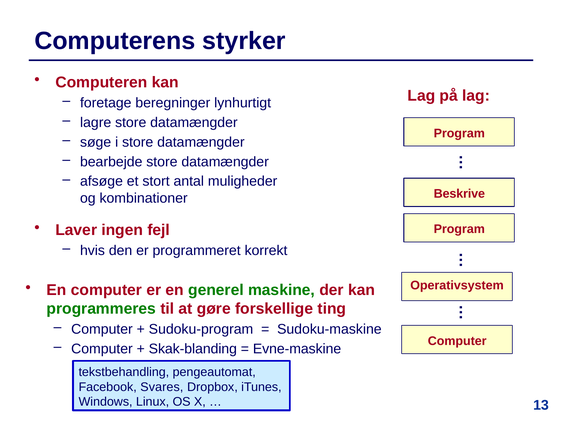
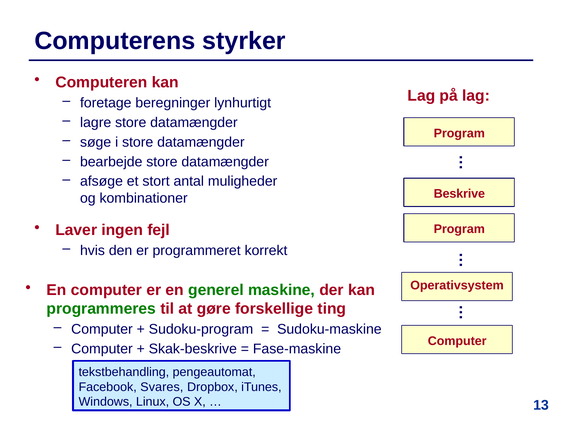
Skak-blanding: Skak-blanding -> Skak-beskrive
Evne-maskine: Evne-maskine -> Fase-maskine
